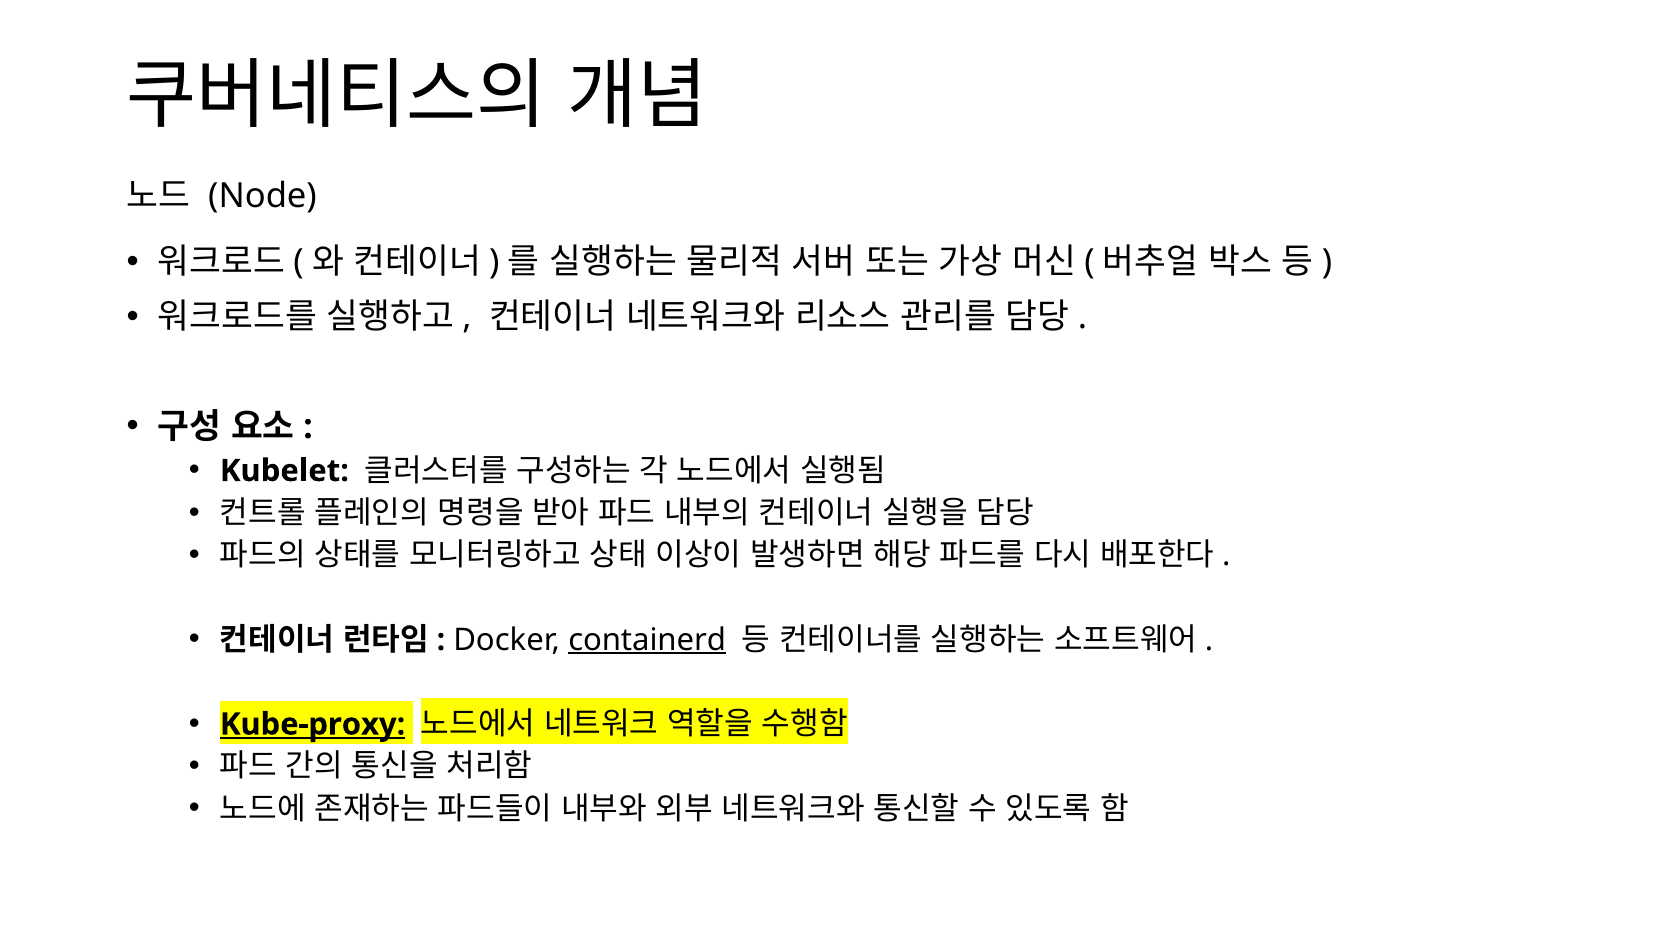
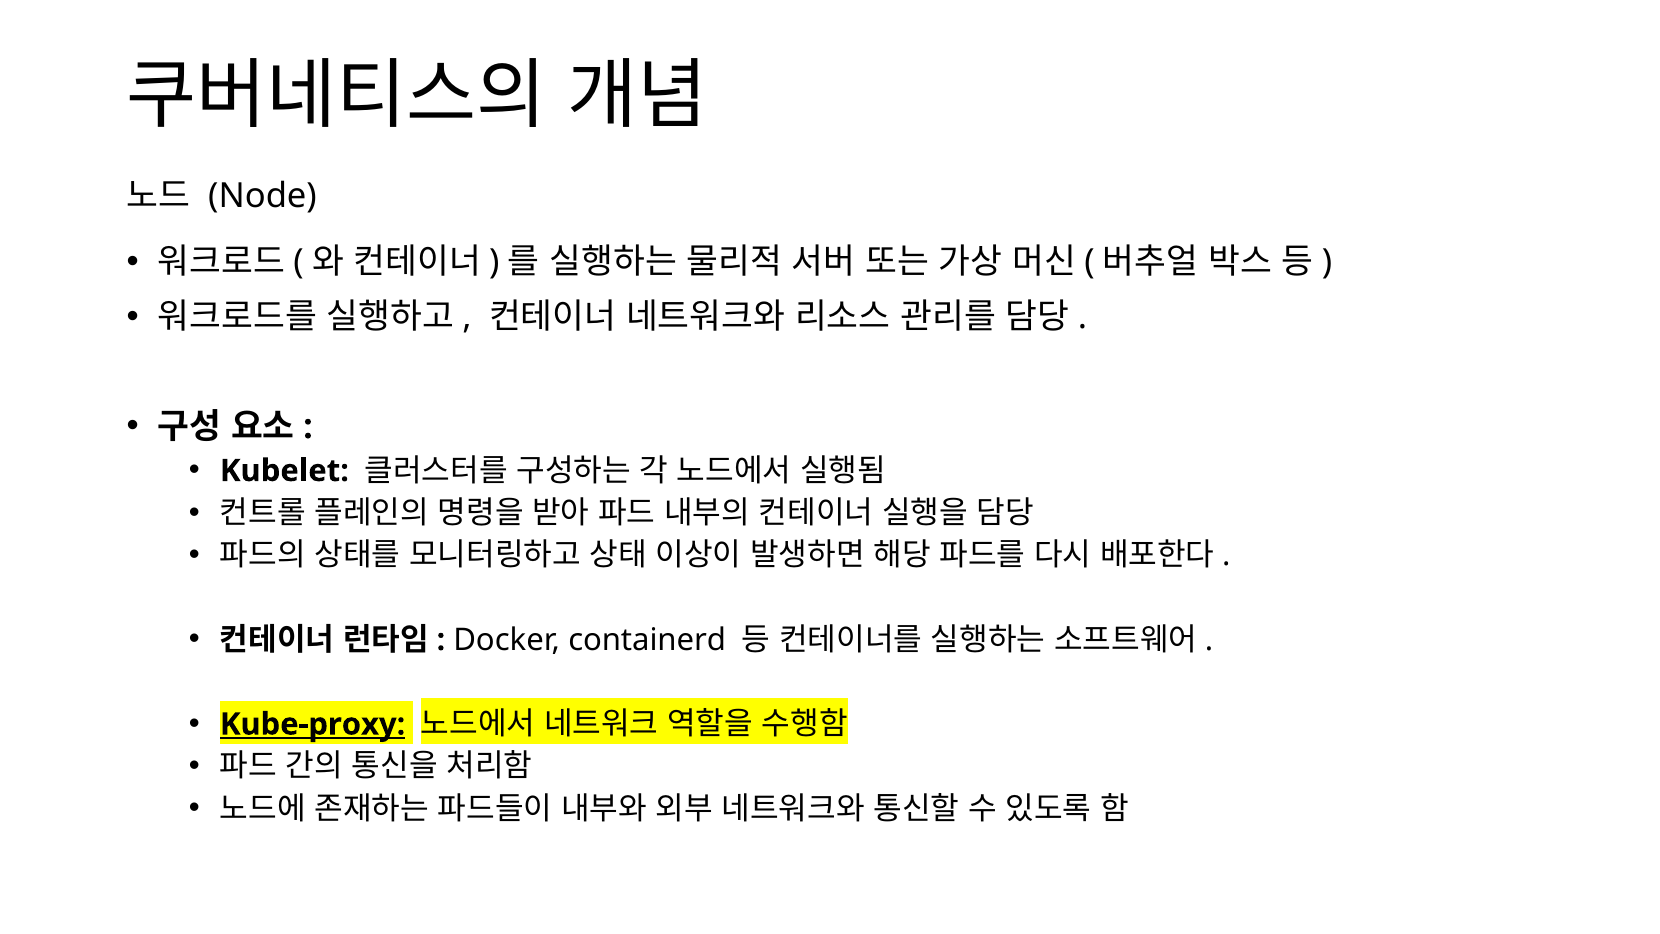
containerd underline: present -> none
